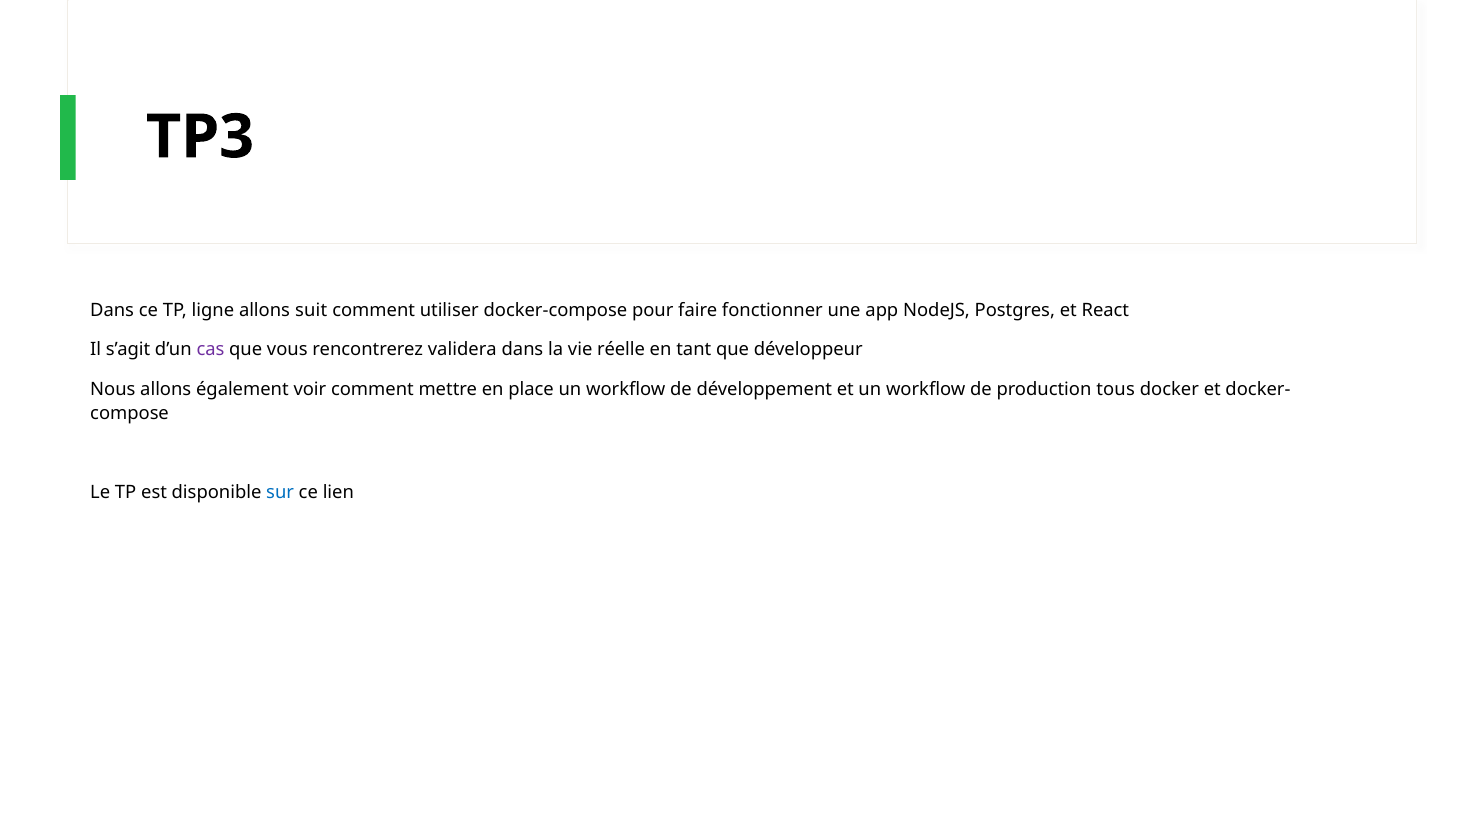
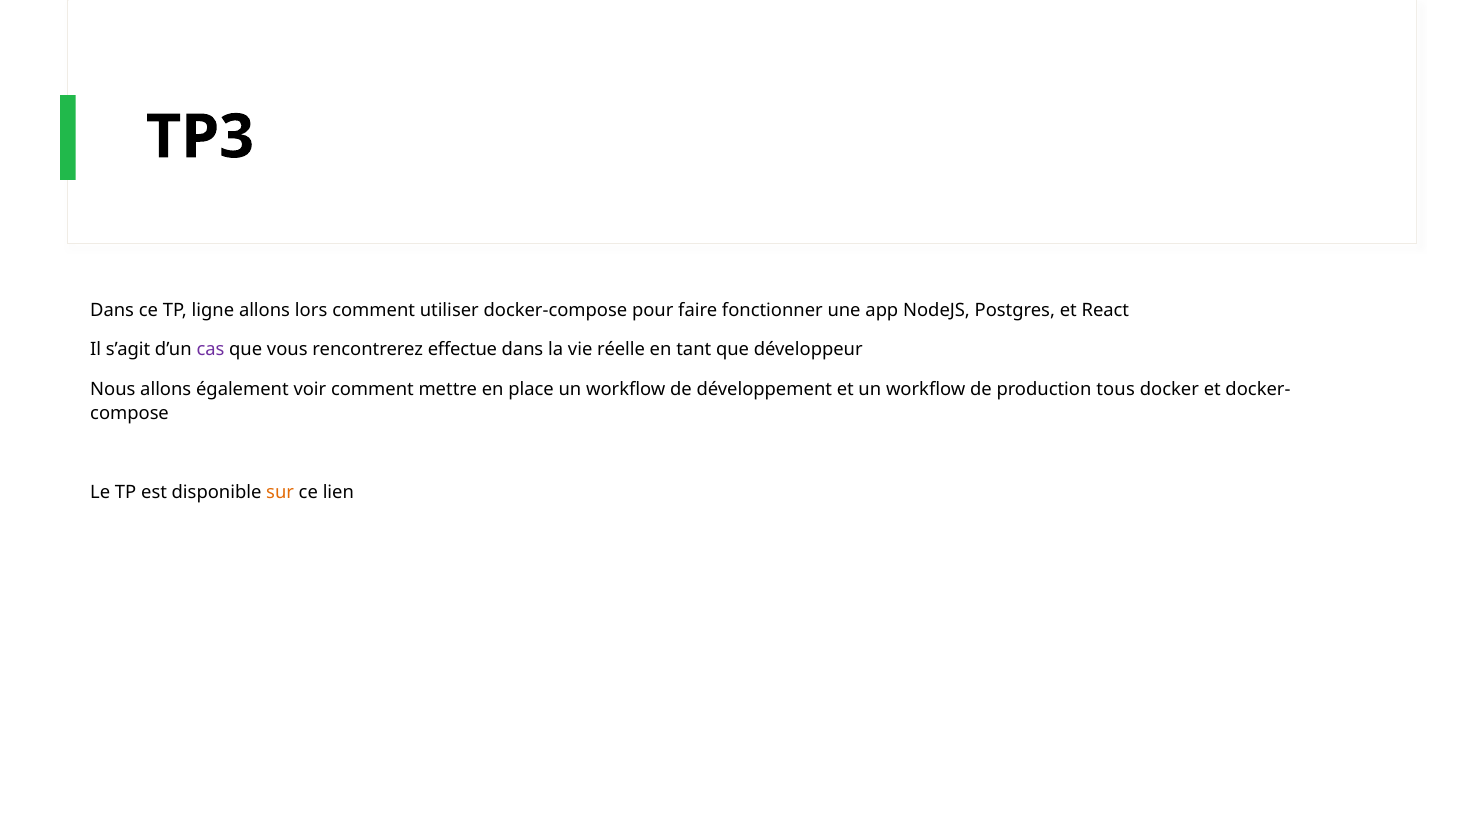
suit: suit -> lors
validera: validera -> effectue
sur colour: blue -> orange
